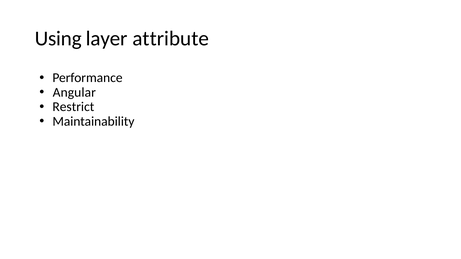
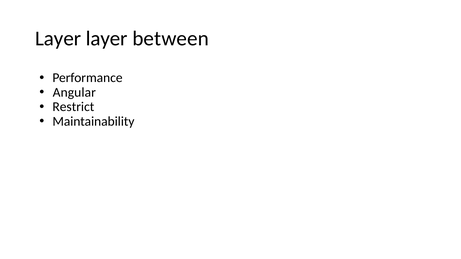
Using at (58, 39): Using -> Layer
attribute: attribute -> between
